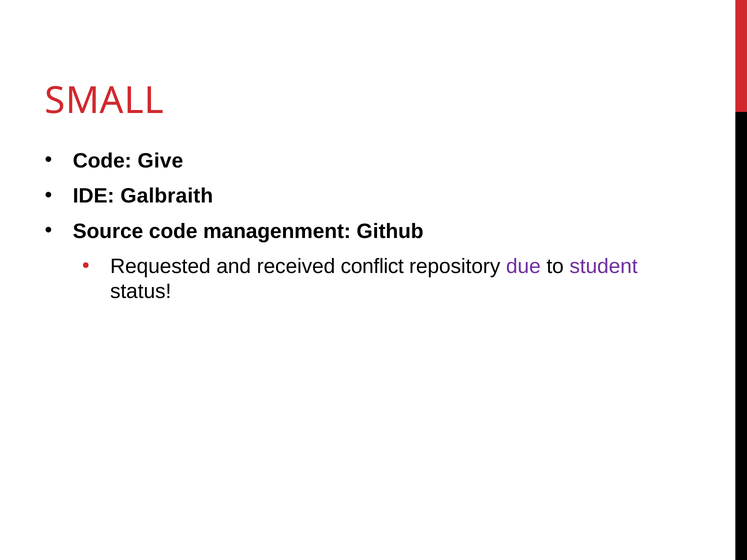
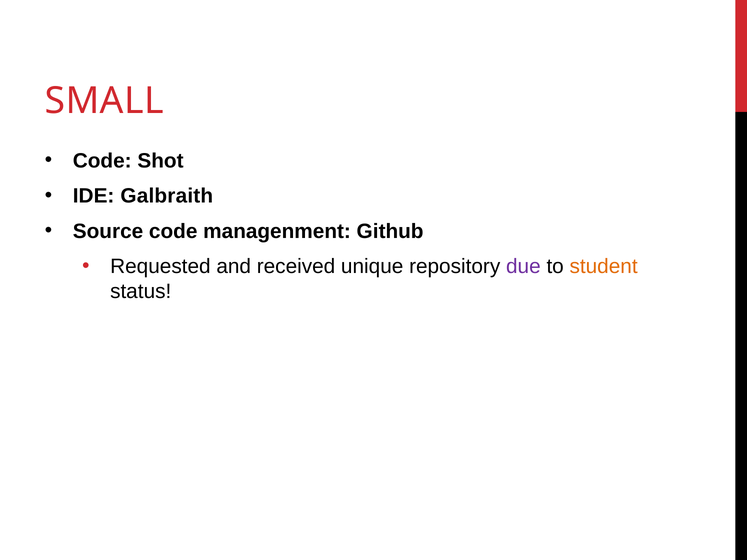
Give: Give -> Shot
conflict: conflict -> unique
student colour: purple -> orange
